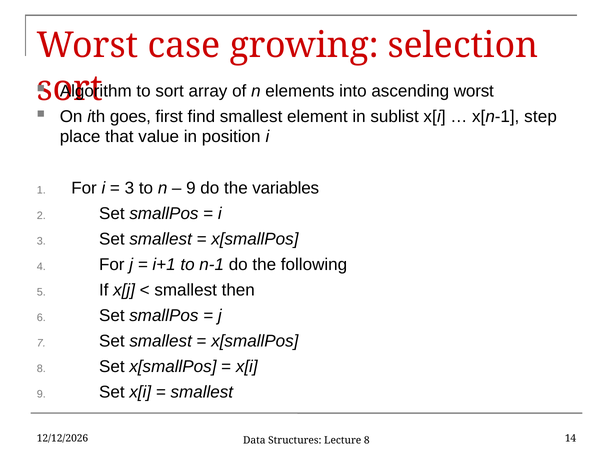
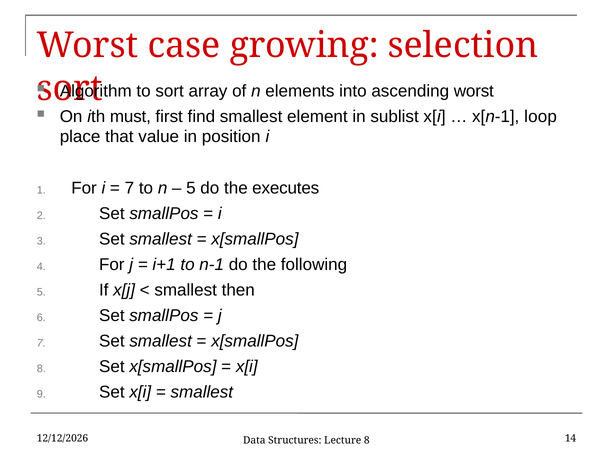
goes: goes -> must
step: step -> loop
3 at (129, 188): 3 -> 7
9 at (191, 188): 9 -> 5
variables: variables -> executes
